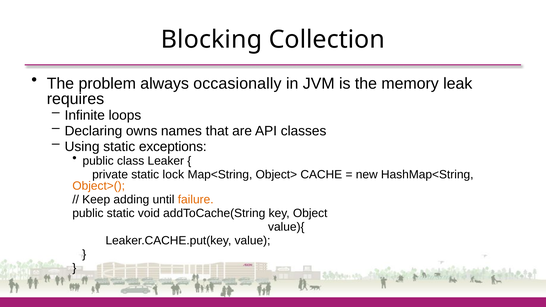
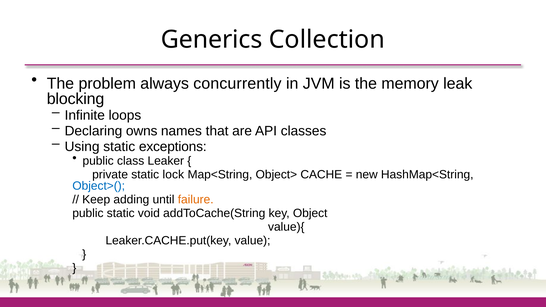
Blocking: Blocking -> Generics
occasionally: occasionally -> concurrently
requires: requires -> blocking
Object>( colour: orange -> blue
